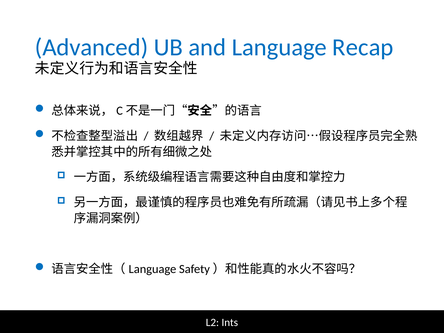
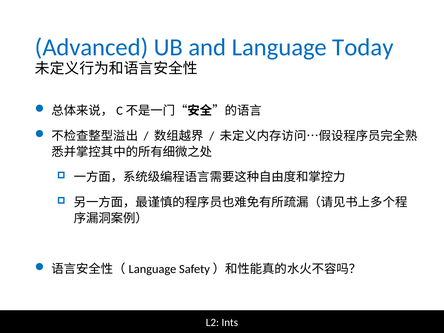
Recap: Recap -> Today
